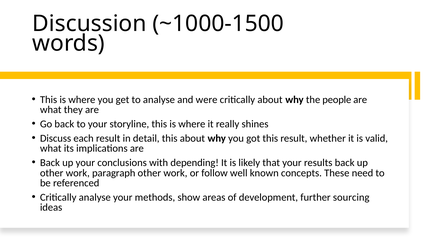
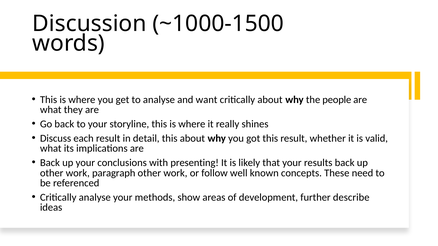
were: were -> want
depending: depending -> presenting
sourcing: sourcing -> describe
